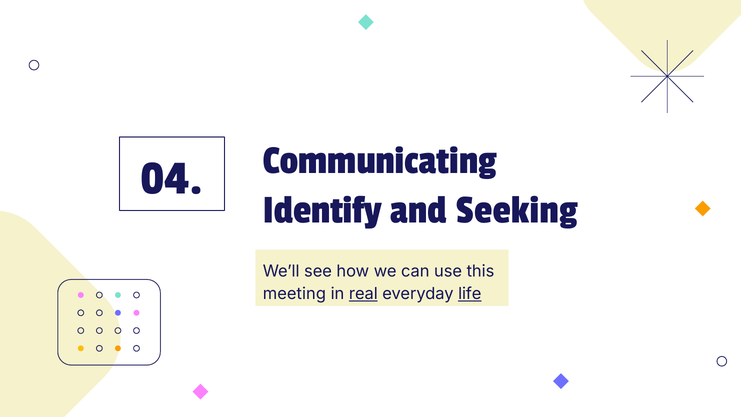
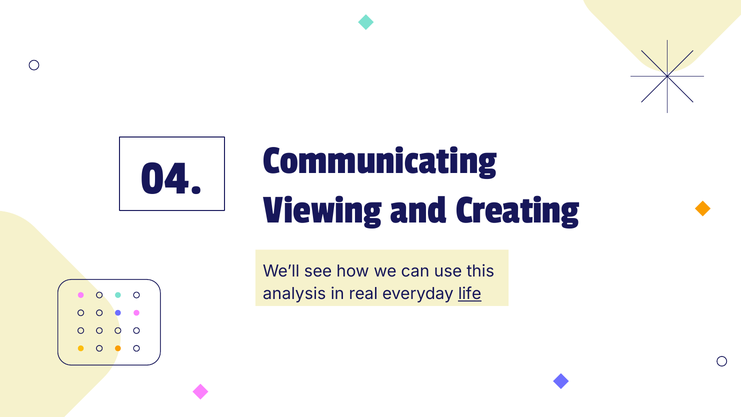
Identify: Identify -> Viewing
Seeking: Seeking -> Creating
meeting: meeting -> analysis
real underline: present -> none
